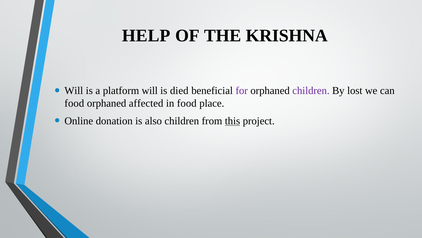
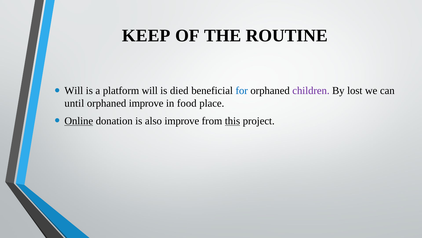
HELP: HELP -> KEEP
KRISHNA: KRISHNA -> ROUTINE
for colour: purple -> blue
food at (74, 103): food -> until
orphaned affected: affected -> improve
Online underline: none -> present
also children: children -> improve
